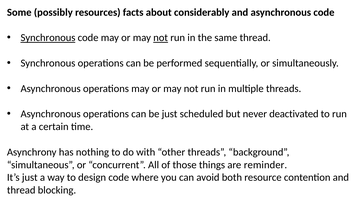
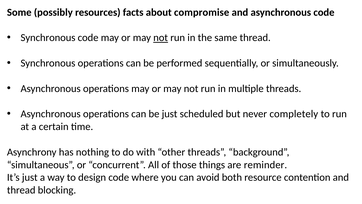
considerably: considerably -> compromise
Synchronous at (48, 38) underline: present -> none
deactivated: deactivated -> completely
